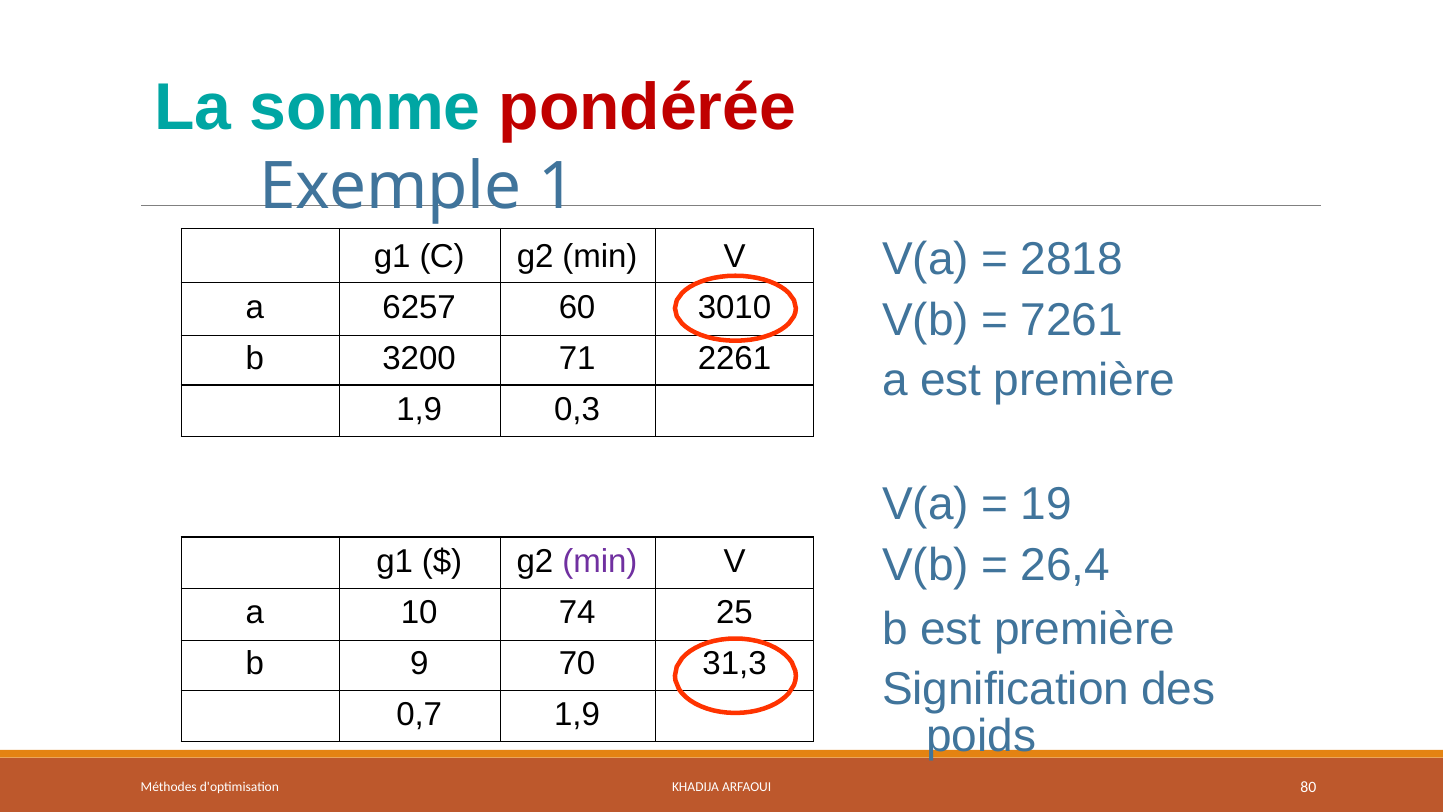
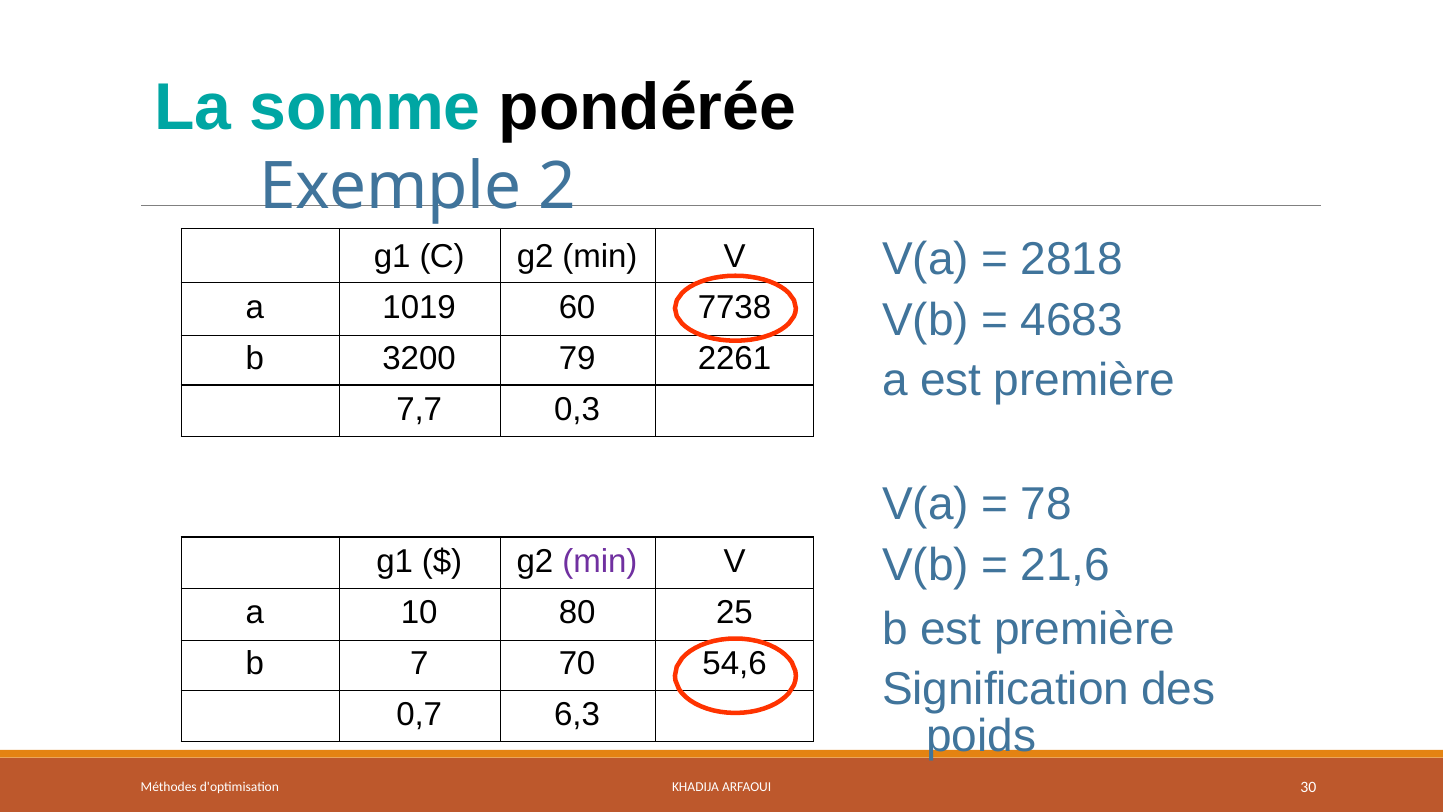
pondérée colour: red -> black
1: 1 -> 2
6257: 6257 -> 1019
3010: 3010 -> 7738
7261: 7261 -> 4683
71: 71 -> 79
1,9 at (419, 409): 1,9 -> 7,7
19: 19 -> 78
26,4: 26,4 -> 21,6
74: 74 -> 80
9: 9 -> 7
31,3: 31,3 -> 54,6
0,7 1,9: 1,9 -> 6,3
80: 80 -> 30
